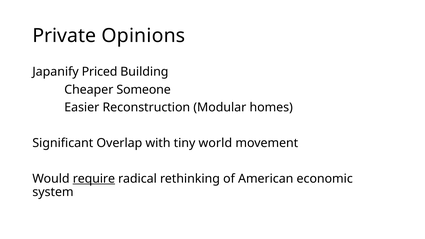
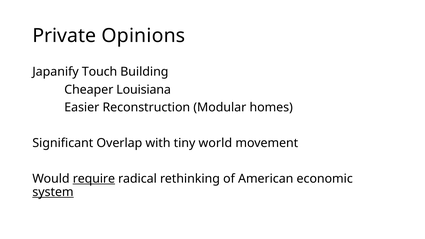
Priced: Priced -> Touch
Someone: Someone -> Louisiana
system underline: none -> present
